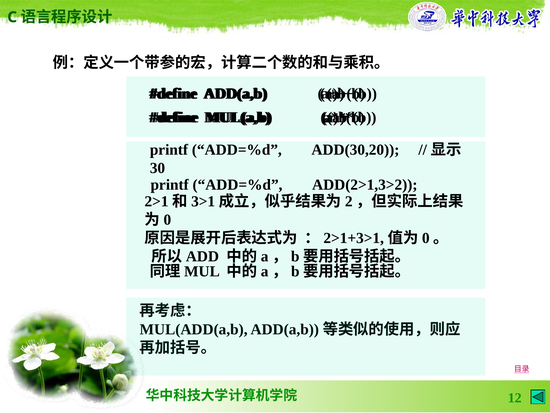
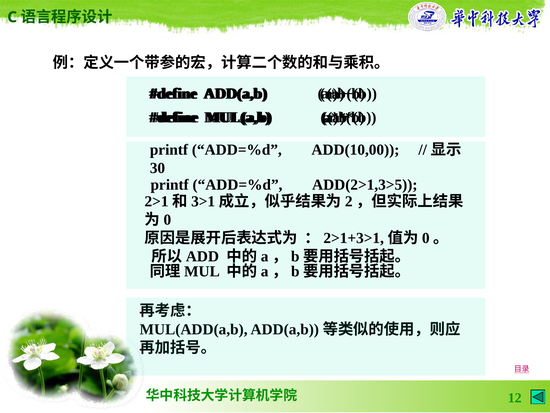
ADD(30,20: ADD(30,20 -> ADD(10,00
ADD(2>1,3>2: ADD(2>1,3>2 -> ADD(2>1,3>5
